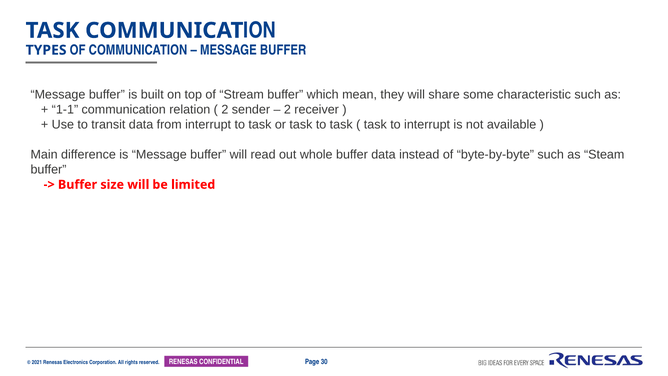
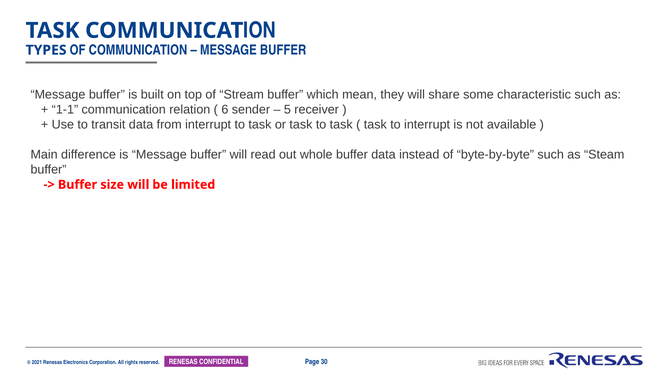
2 at (225, 109): 2 -> 6
2 at (287, 109): 2 -> 5
